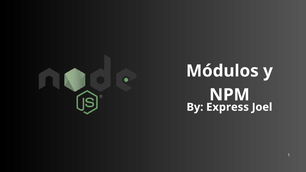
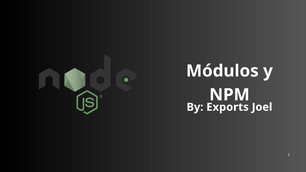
Express: Express -> Exports
